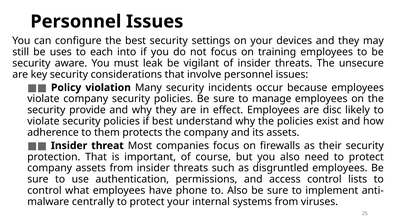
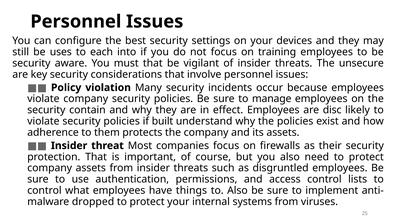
must leak: leak -> that
provide: provide -> contain
if best: best -> built
phone: phone -> things
centrally: centrally -> dropped
